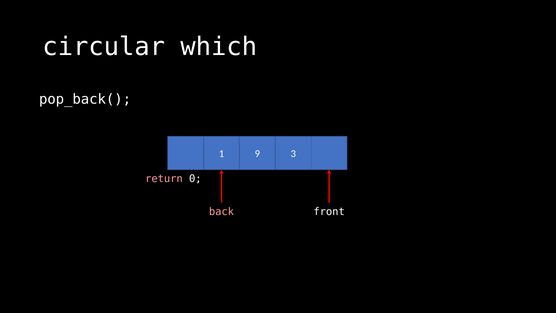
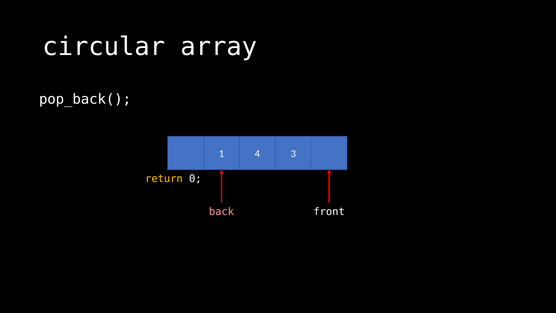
which: which -> array
9: 9 -> 4
return colour: pink -> yellow
